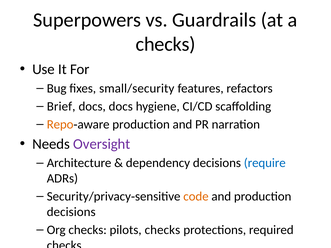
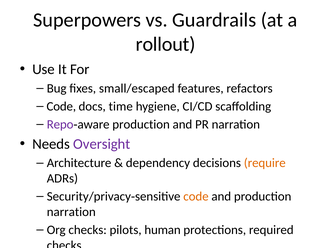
checks at (166, 44): checks -> rollout
small/security: small/security -> small/escaped
Brief at (61, 106): Brief -> Code
docs docs: docs -> time
Repo colour: orange -> purple
require colour: blue -> orange
decisions at (71, 212): decisions -> narration
pilots checks: checks -> human
